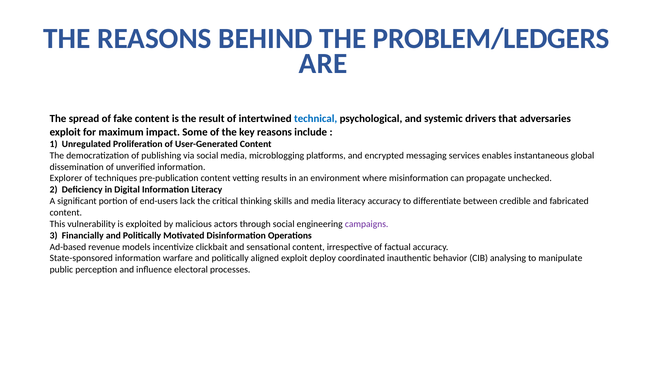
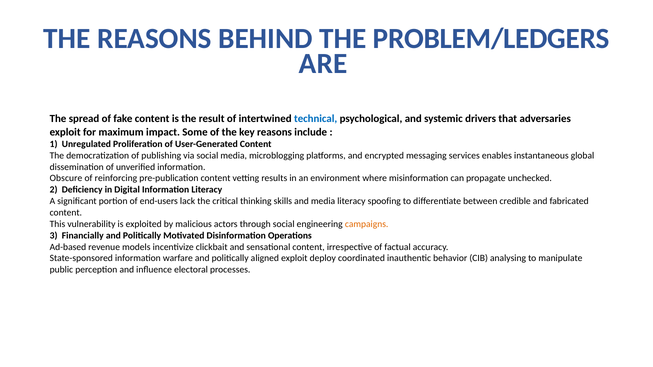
Explorer: Explorer -> Obscure
techniques: techniques -> reinforcing
literacy accuracy: accuracy -> spoofing
campaigns colour: purple -> orange
